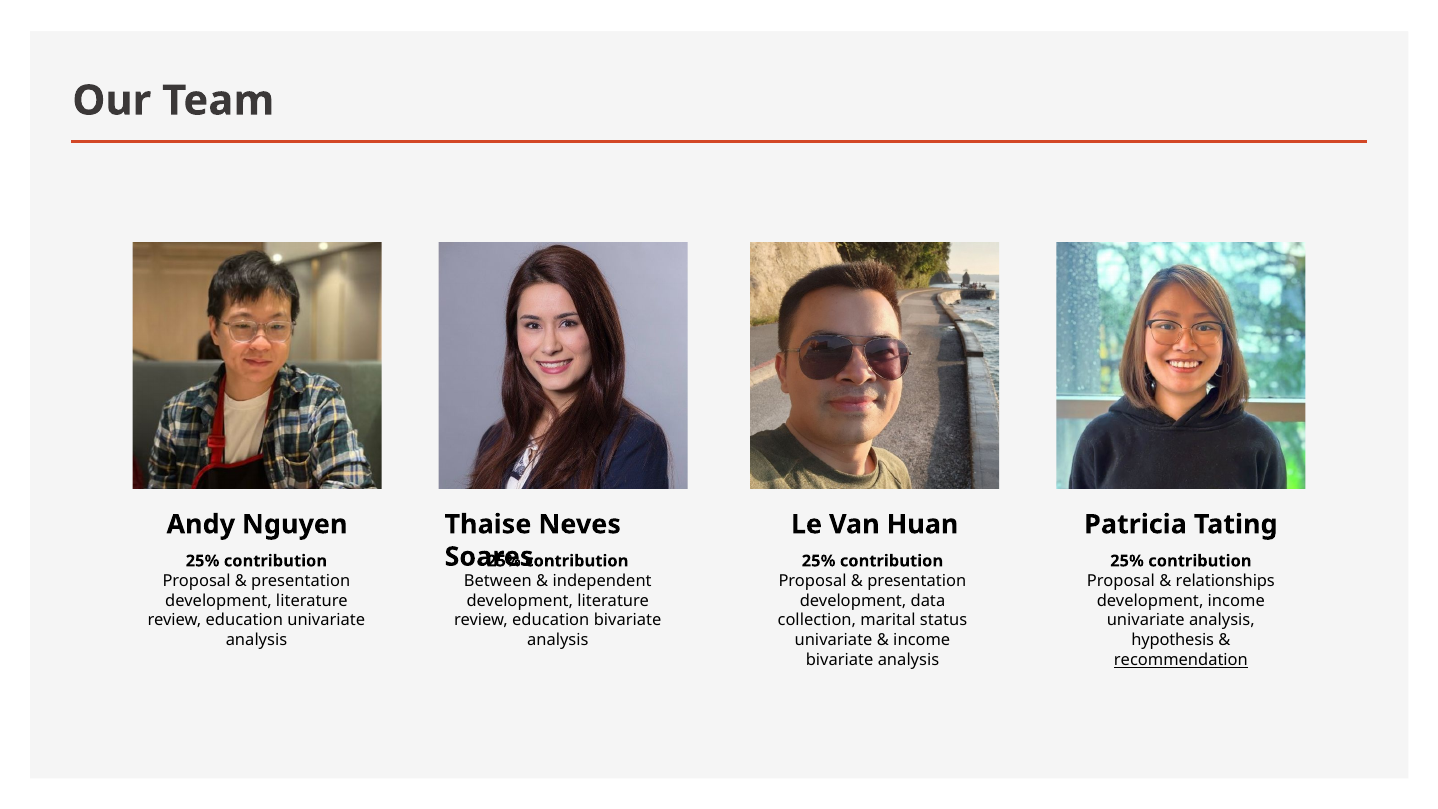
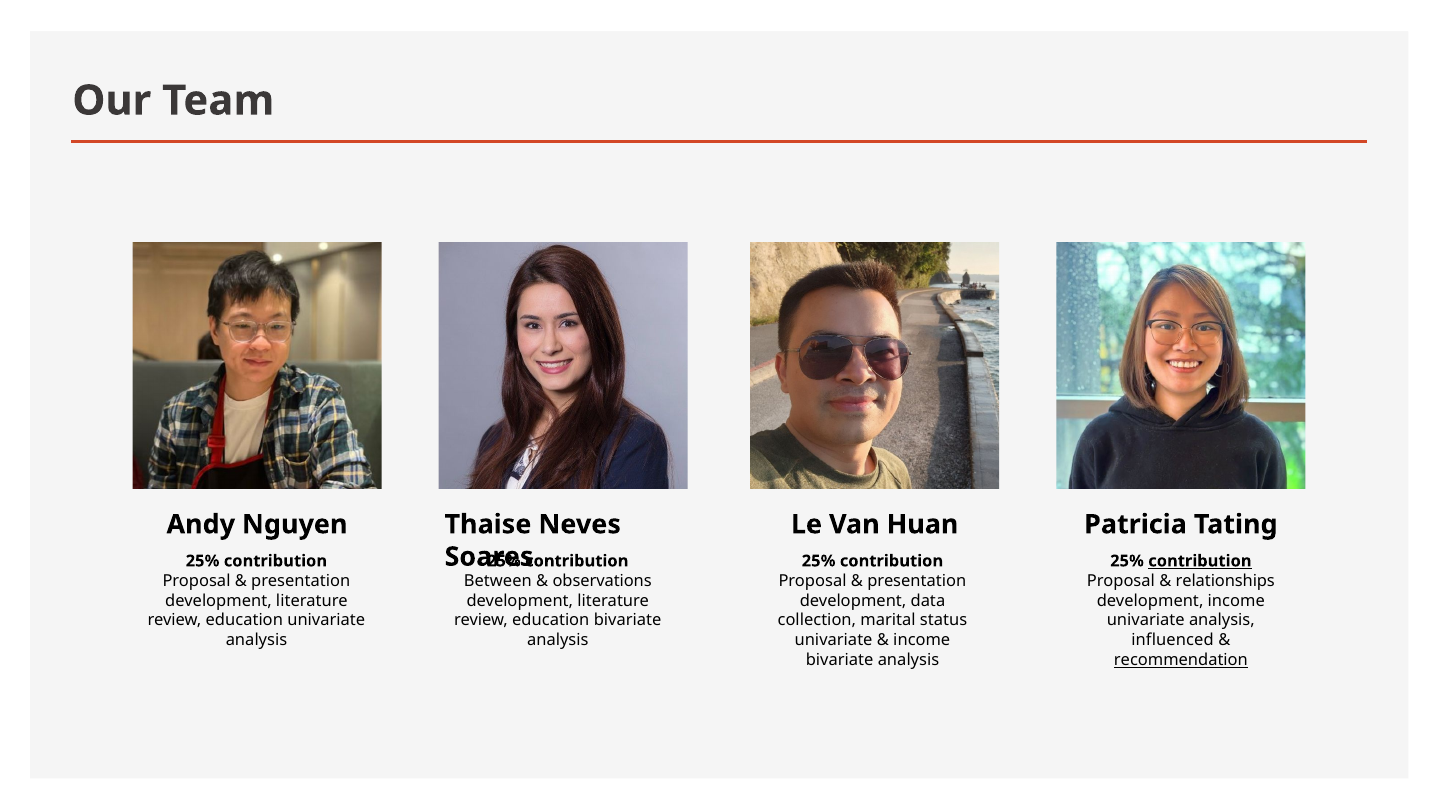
contribution at (1200, 561) underline: none -> present
independent: independent -> observations
hypothesis: hypothesis -> influenced
